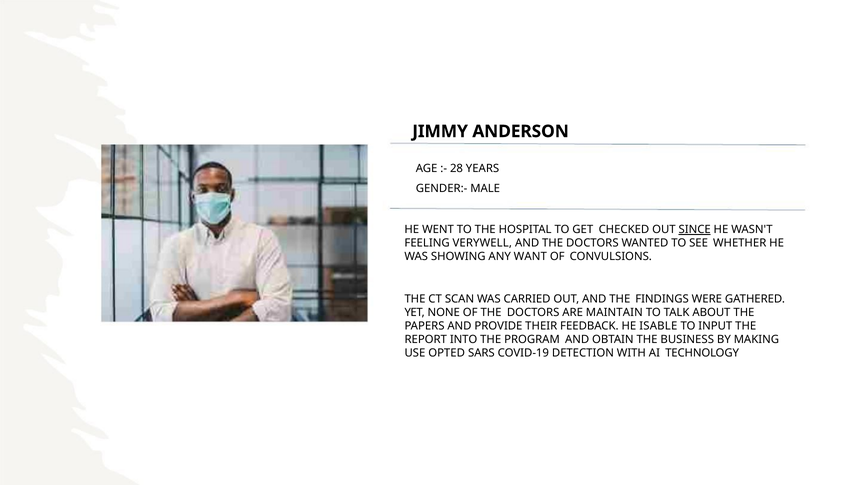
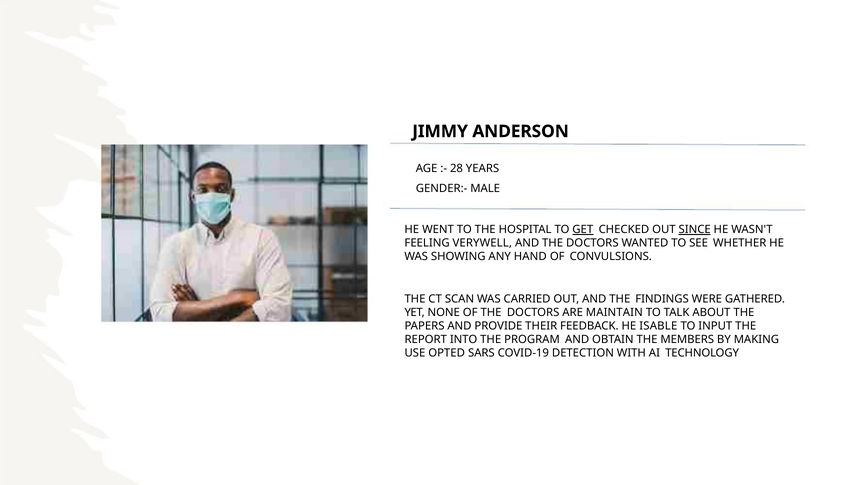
GET underline: none -> present
WANT: WANT -> HAND
BUSINESS: BUSINESS -> MEMBERS
